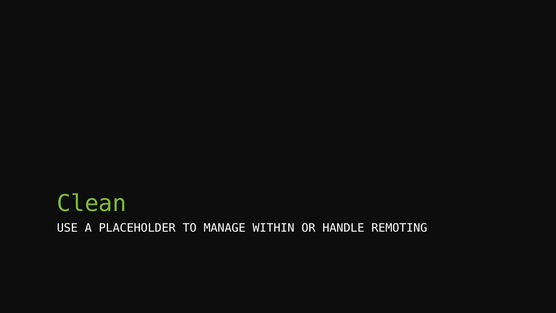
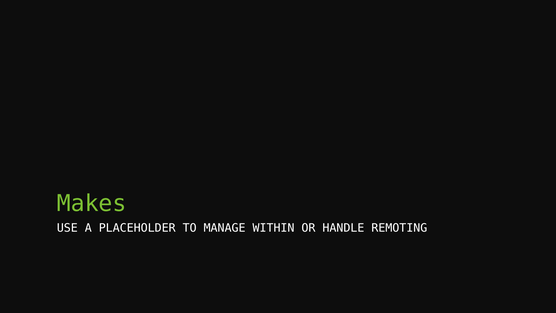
Clean: Clean -> Makes
